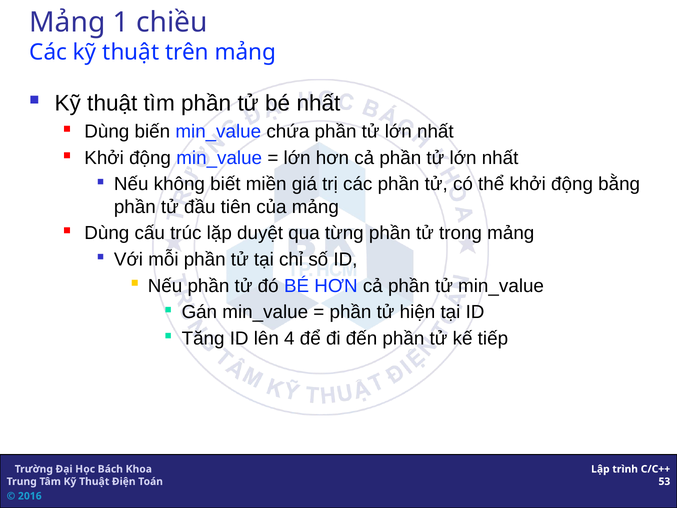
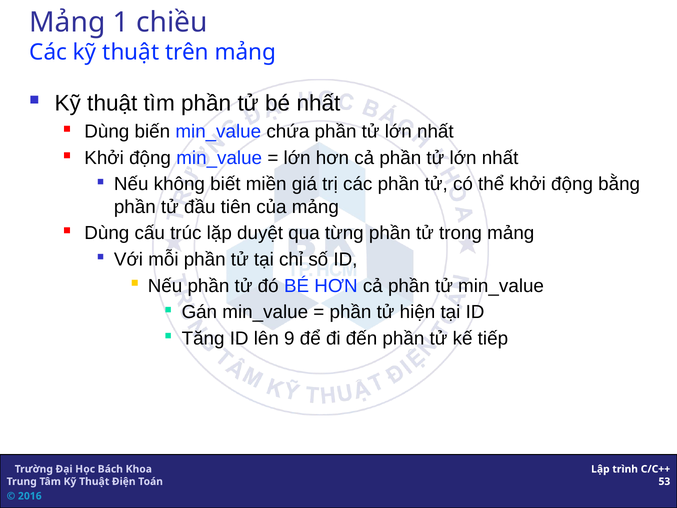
4: 4 -> 9
